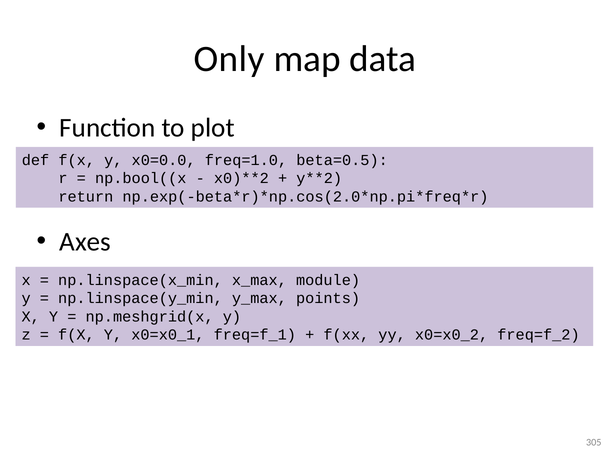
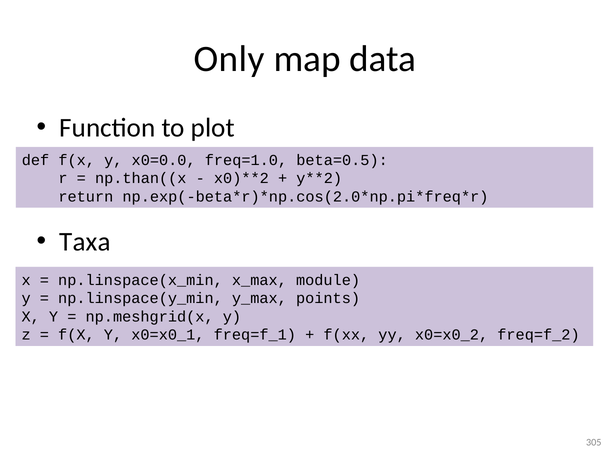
np.bool((x: np.bool((x -> np.than((x
Axes: Axes -> Taxa
